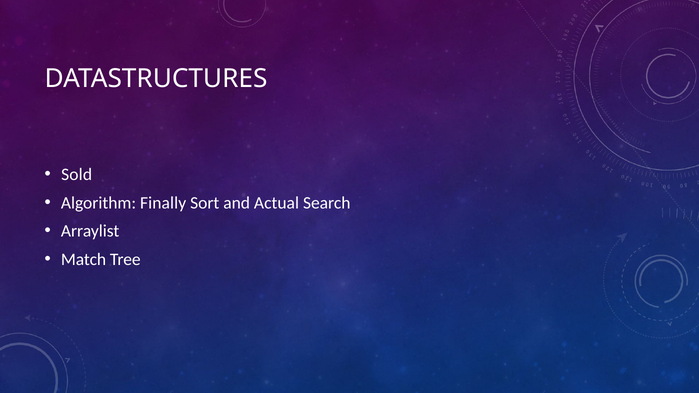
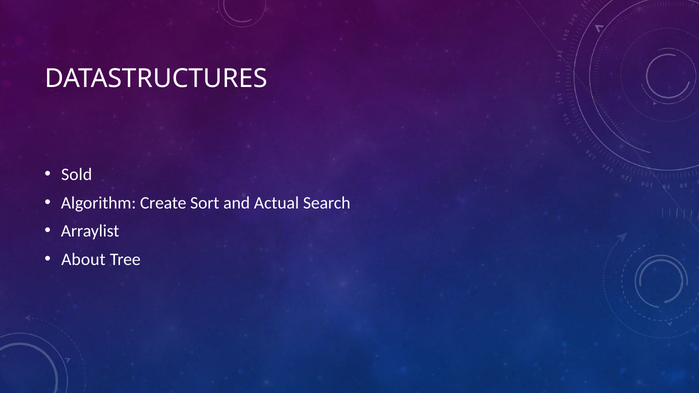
Finally: Finally -> Create
Match: Match -> About
